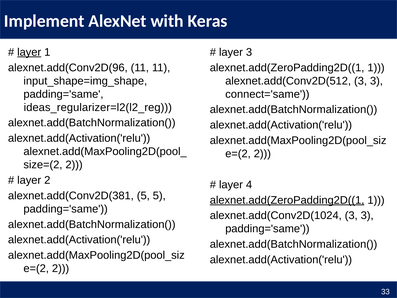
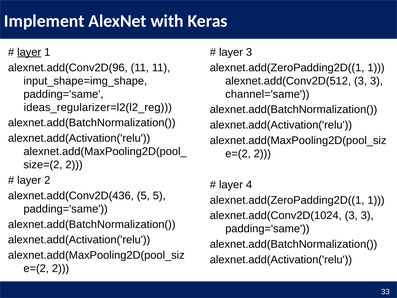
connect='same: connect='same -> channel='same
alexnet.add(Conv2D(381: alexnet.add(Conv2D(381 -> alexnet.add(Conv2D(436
alexnet.add(ZeroPadding2D((1 at (287, 200) underline: present -> none
